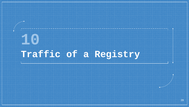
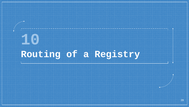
Traffic: Traffic -> Routing
